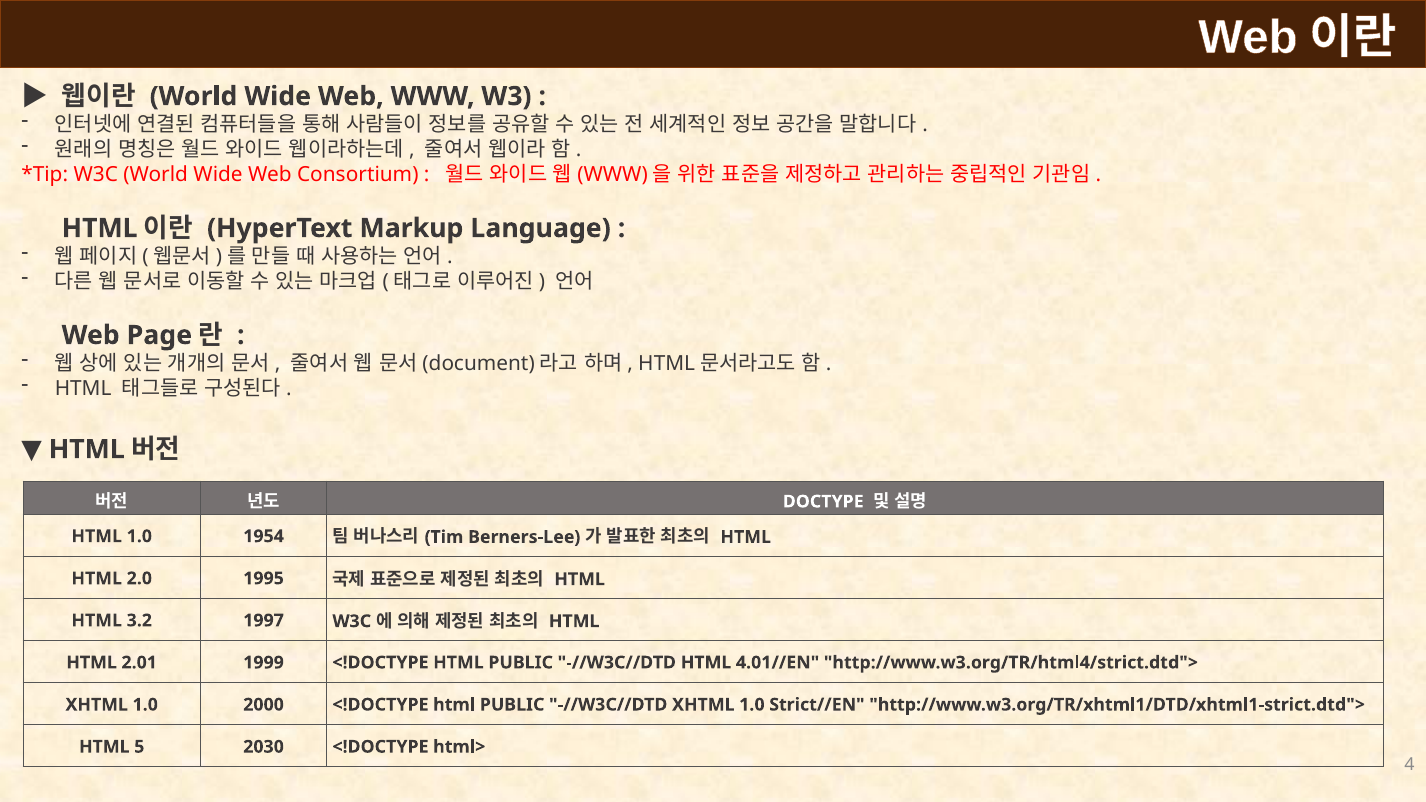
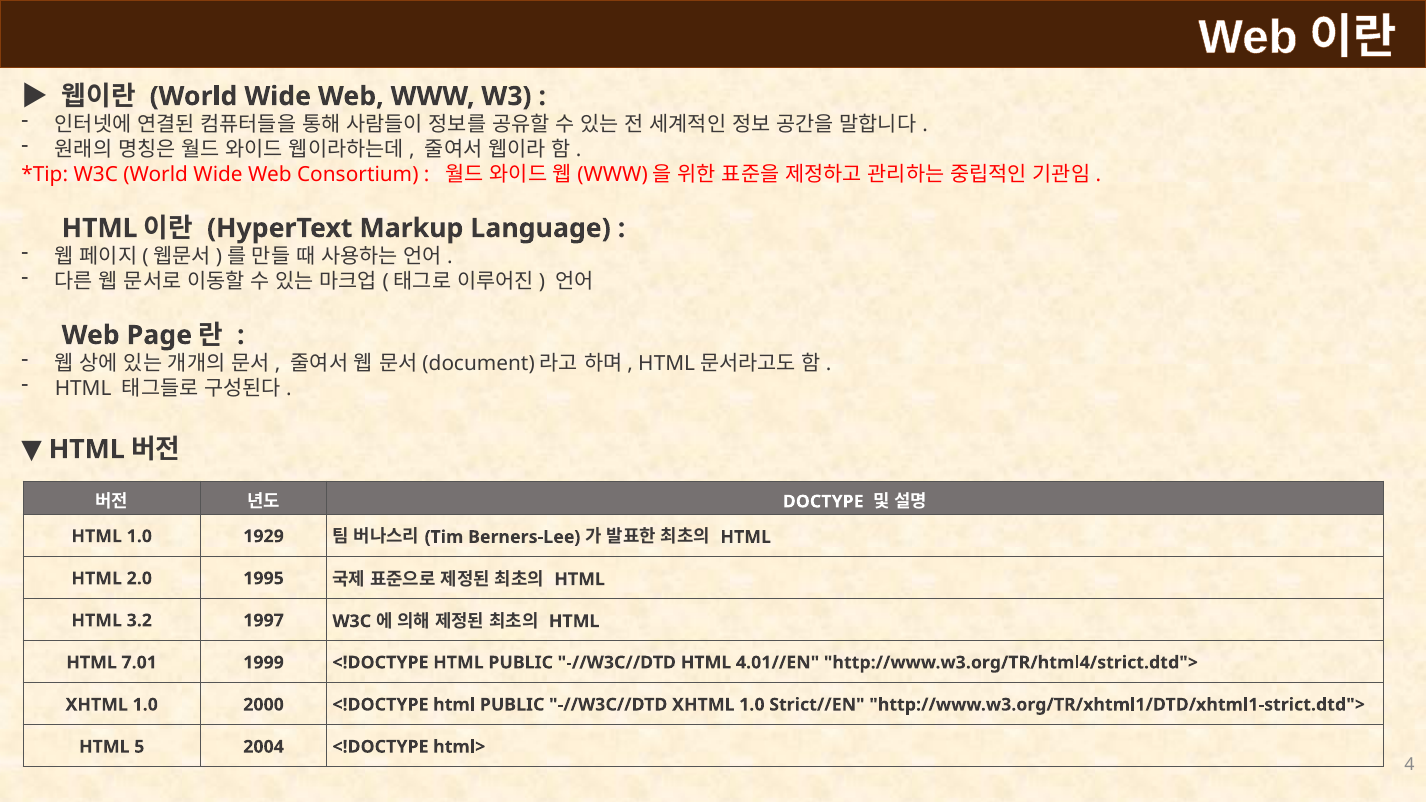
1954: 1954 -> 1929
2.01: 2.01 -> 7.01
2030: 2030 -> 2004
